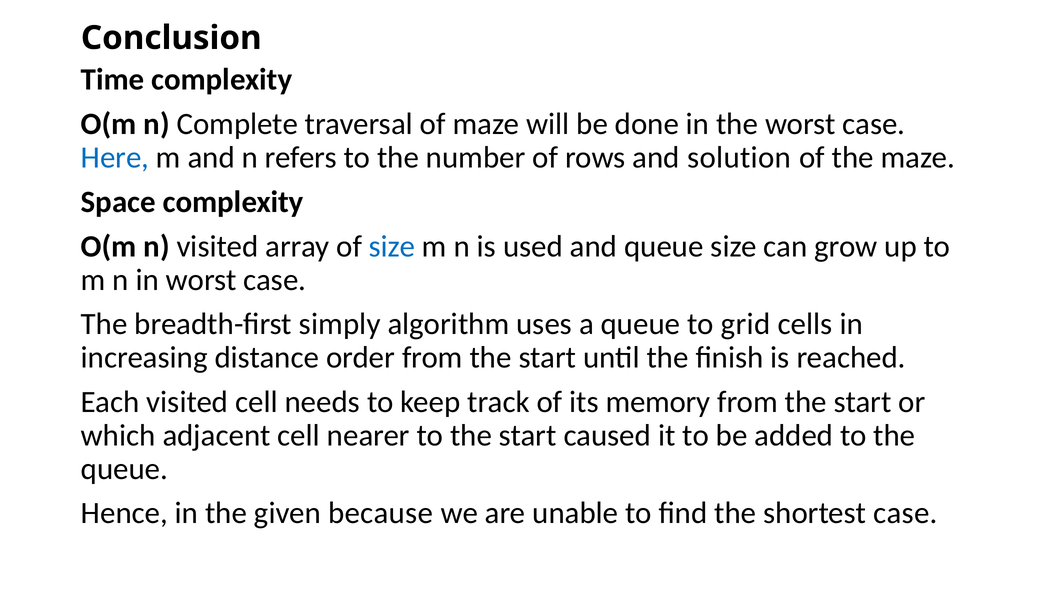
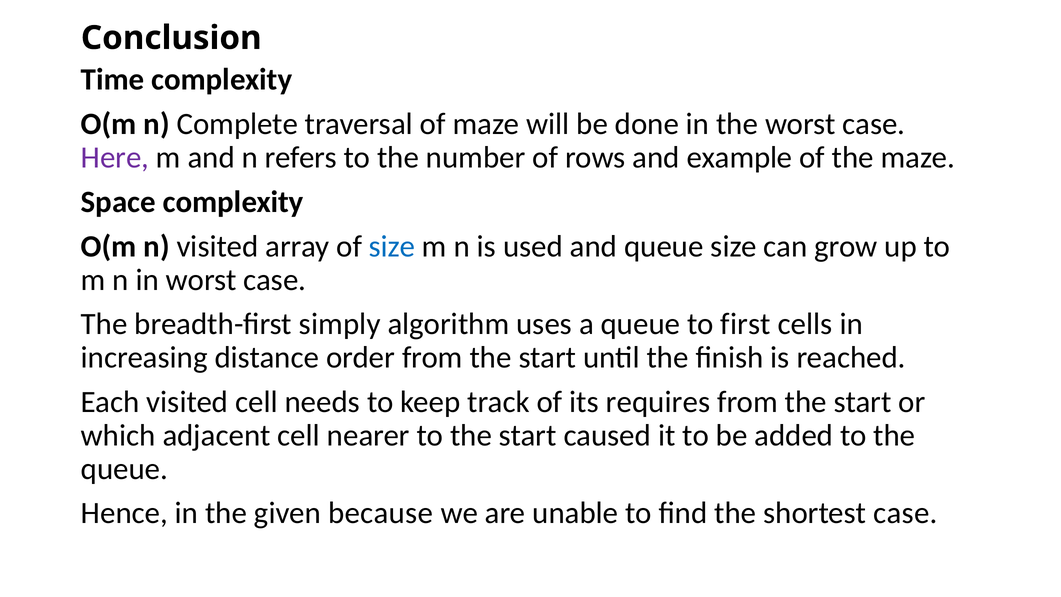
Here colour: blue -> purple
solution: solution -> example
grid: grid -> first
memory: memory -> requires
